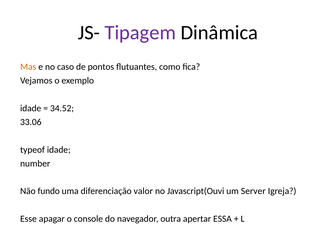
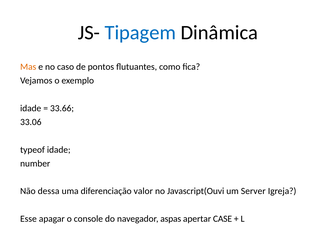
Tipagem colour: purple -> blue
34.52: 34.52 -> 33.66
fundo: fundo -> dessa
outra: outra -> aspas
ESSA: ESSA -> CASE
